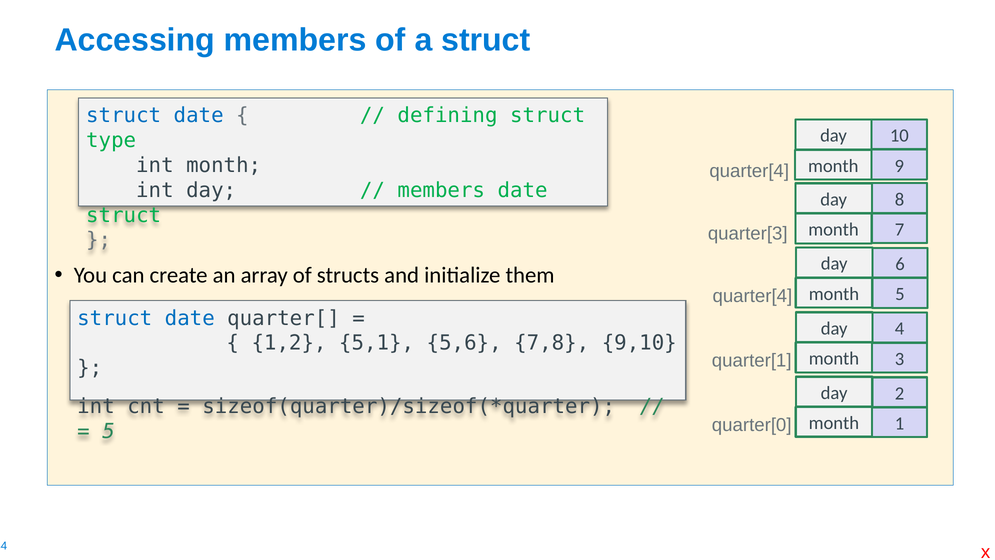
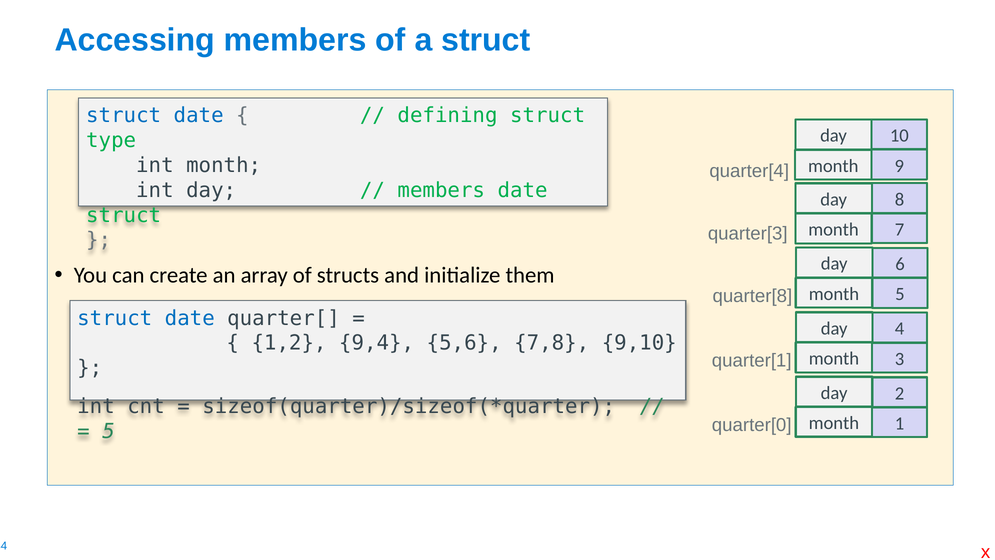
quarter[4 at (752, 296): quarter[4 -> quarter[8
5,1: 5,1 -> 9,4
